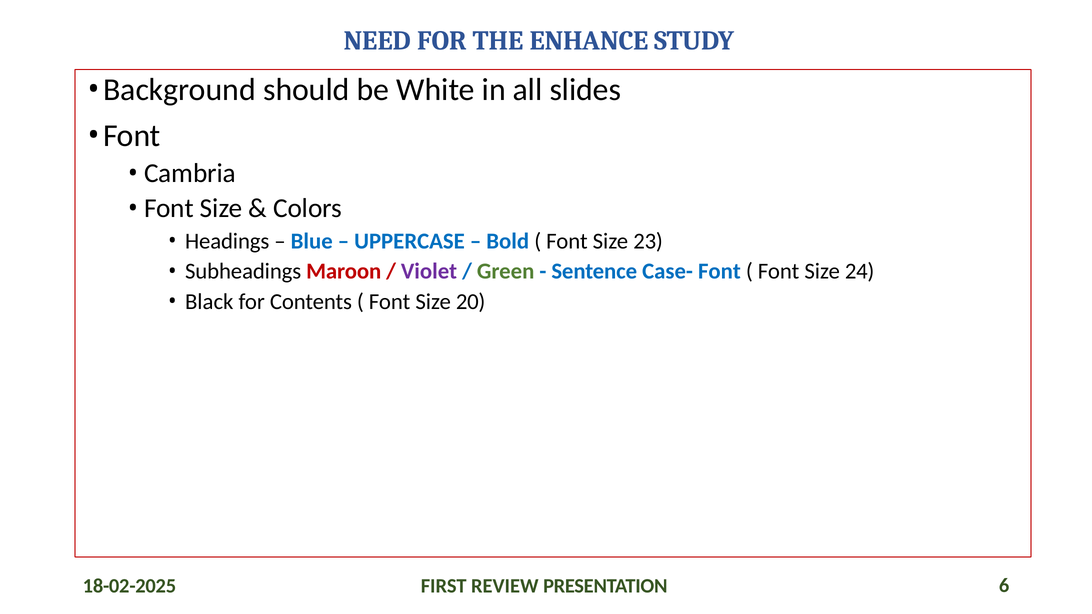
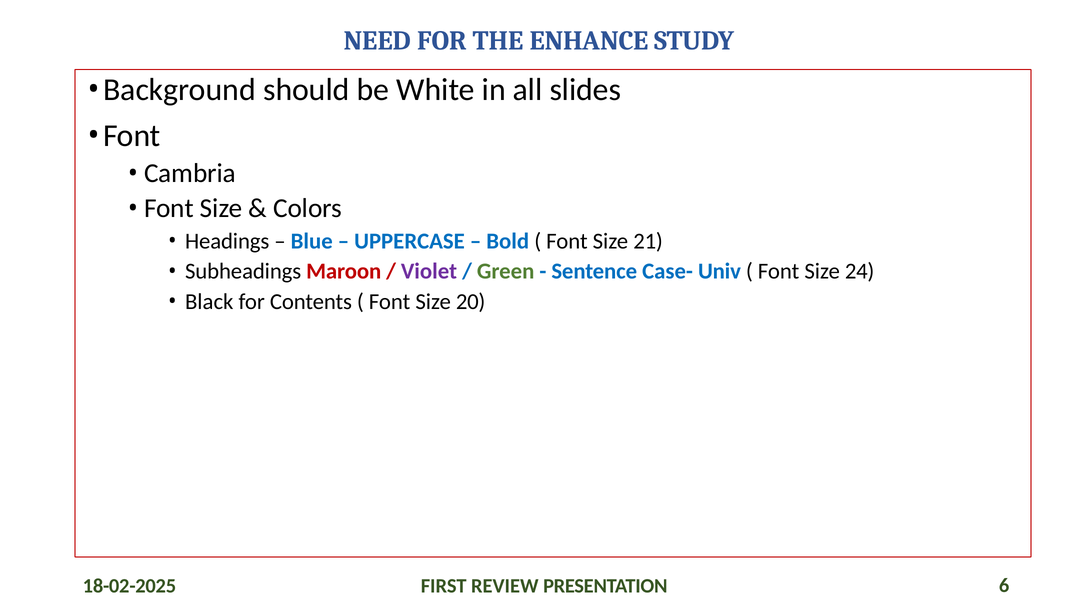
23: 23 -> 21
Case- Font: Font -> Univ
